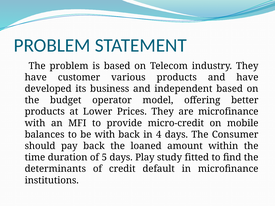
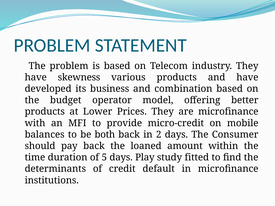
customer: customer -> skewness
independent: independent -> combination
be with: with -> both
4: 4 -> 2
